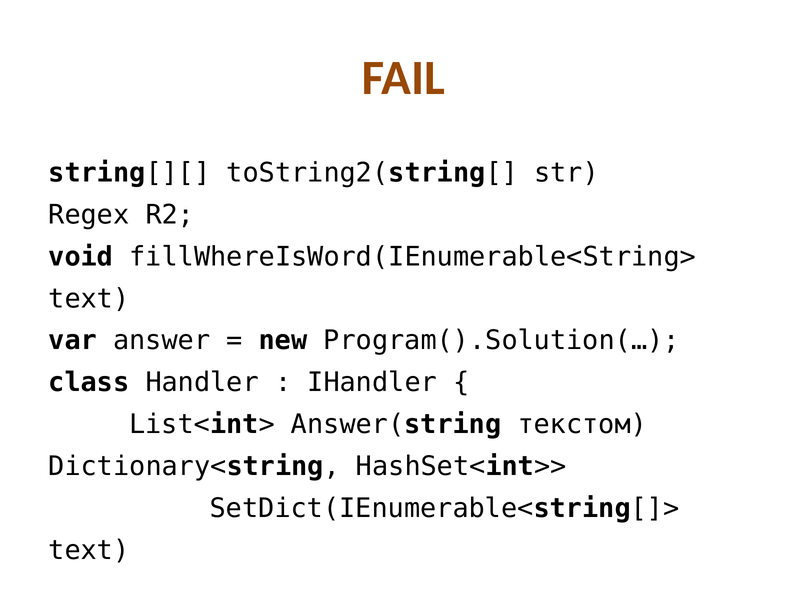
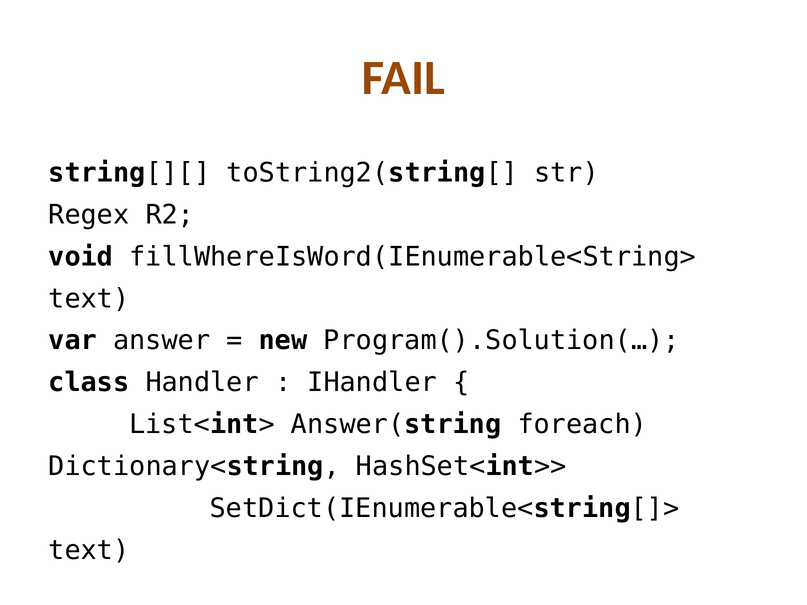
текстом: текстом -> foreach
